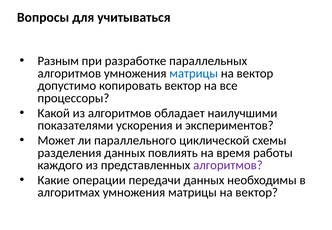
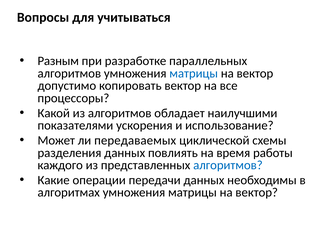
экспериментов: экспериментов -> использование
параллельного: параллельного -> передаваемых
алгоритмов at (228, 165) colour: purple -> blue
